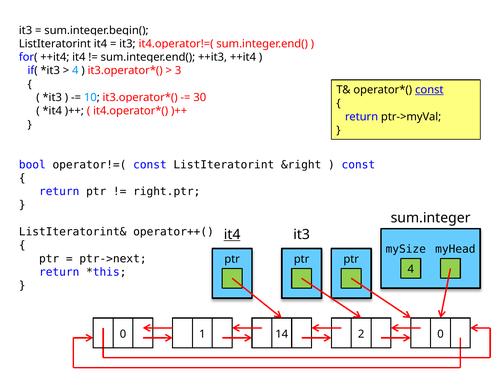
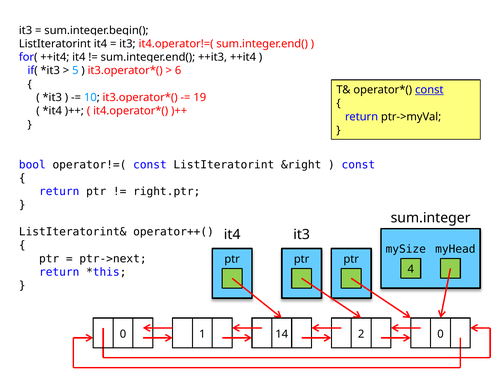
4 at (75, 71): 4 -> 5
3: 3 -> 6
30: 30 -> 19
it4 at (232, 235) underline: present -> none
